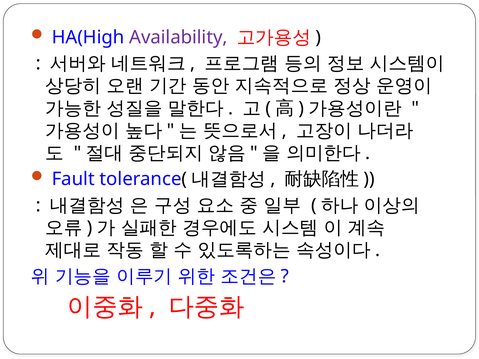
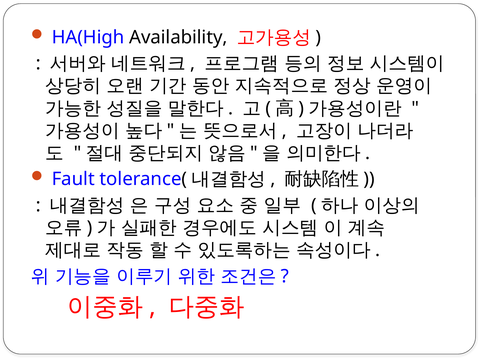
Availability colour: purple -> black
